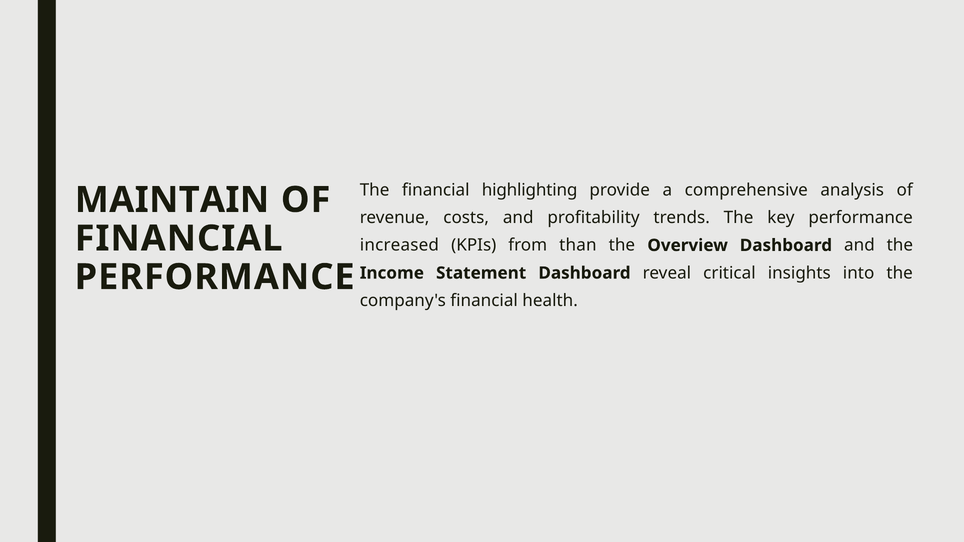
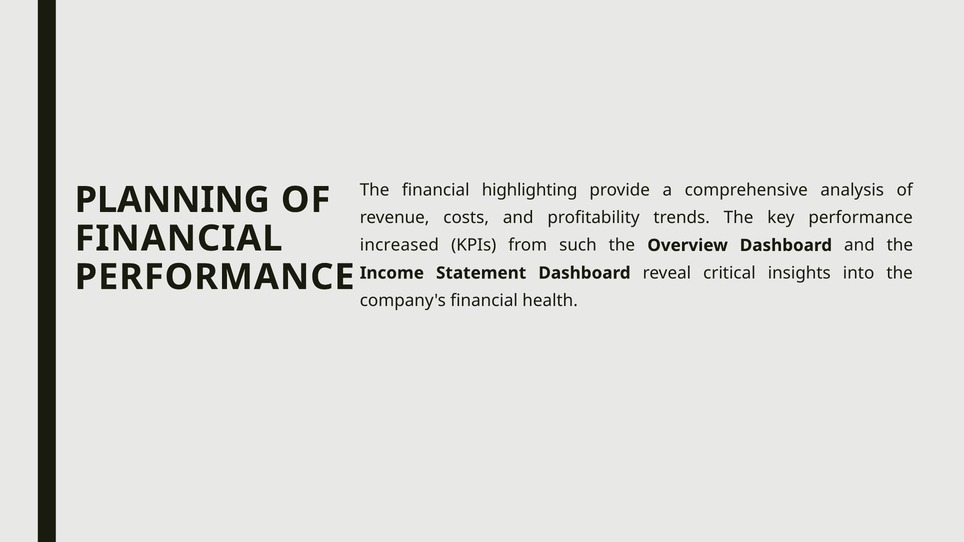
MAINTAIN: MAINTAIN -> PLANNING
than: than -> such
